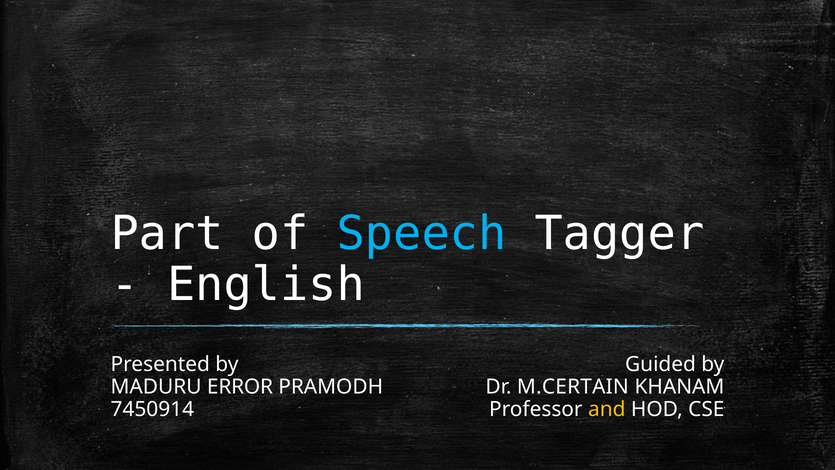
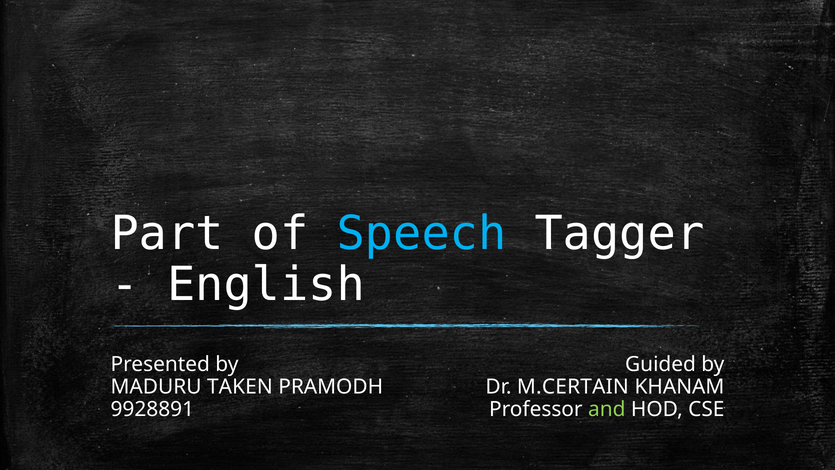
ERROR: ERROR -> TAKEN
7450914: 7450914 -> 9928891
and colour: yellow -> light green
